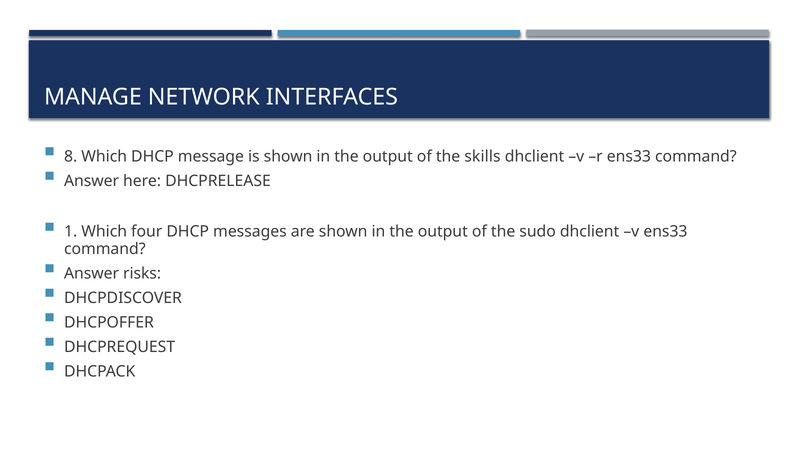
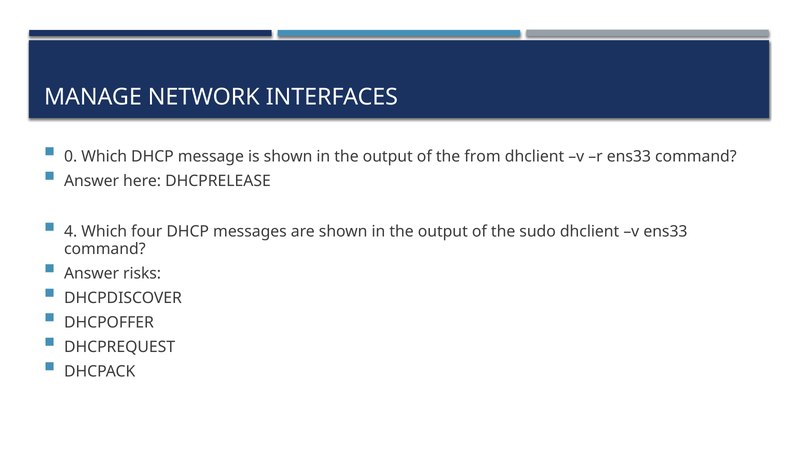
8: 8 -> 0
skills: skills -> from
1: 1 -> 4
